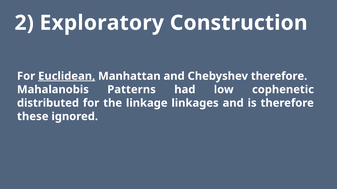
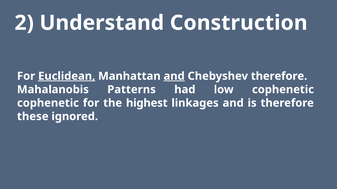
Exploratory: Exploratory -> Understand
and at (174, 76) underline: none -> present
distributed at (48, 103): distributed -> cophenetic
linkage: linkage -> highest
